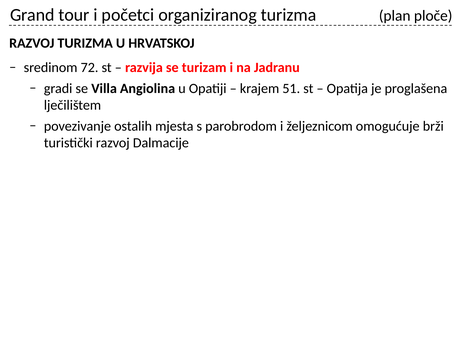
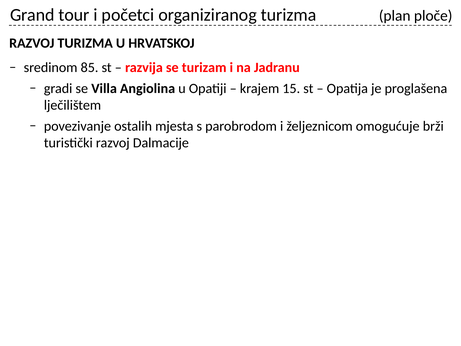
72: 72 -> 85
51: 51 -> 15
